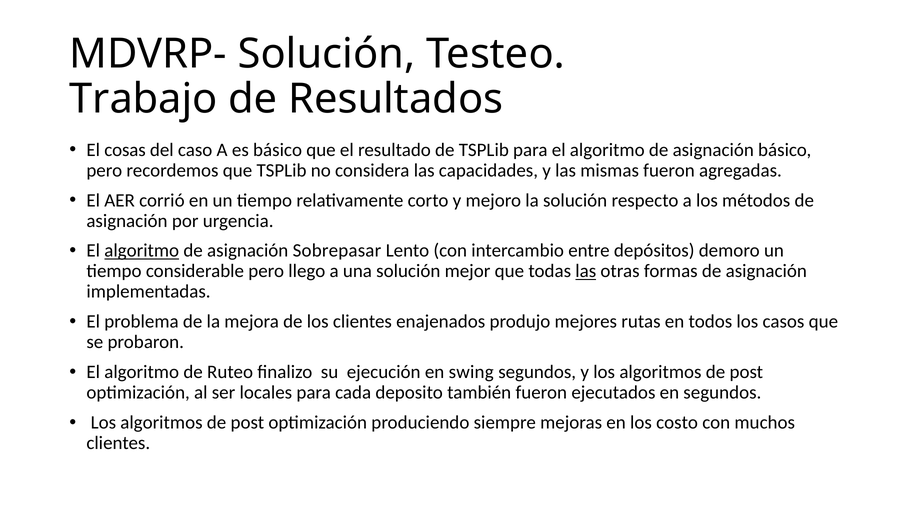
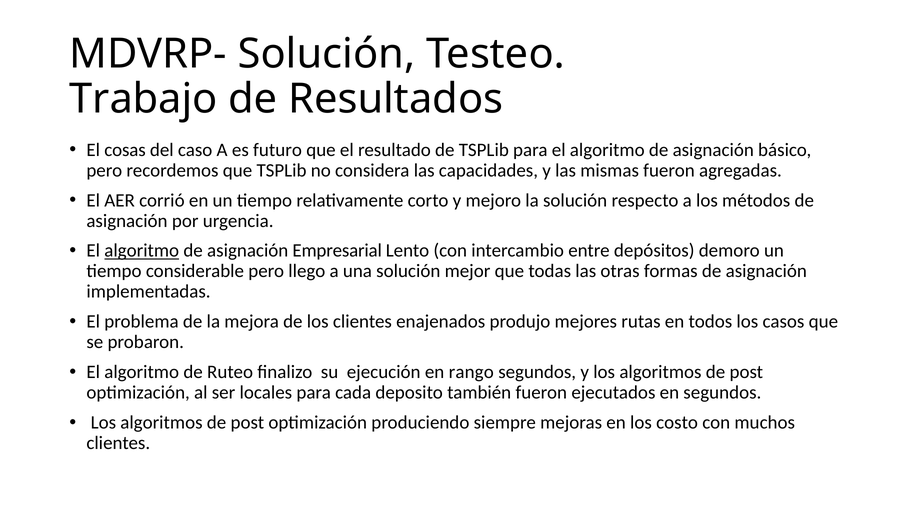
es básico: básico -> futuro
Sobrepasar: Sobrepasar -> Empresarial
las at (586, 271) underline: present -> none
swing: swing -> rango
